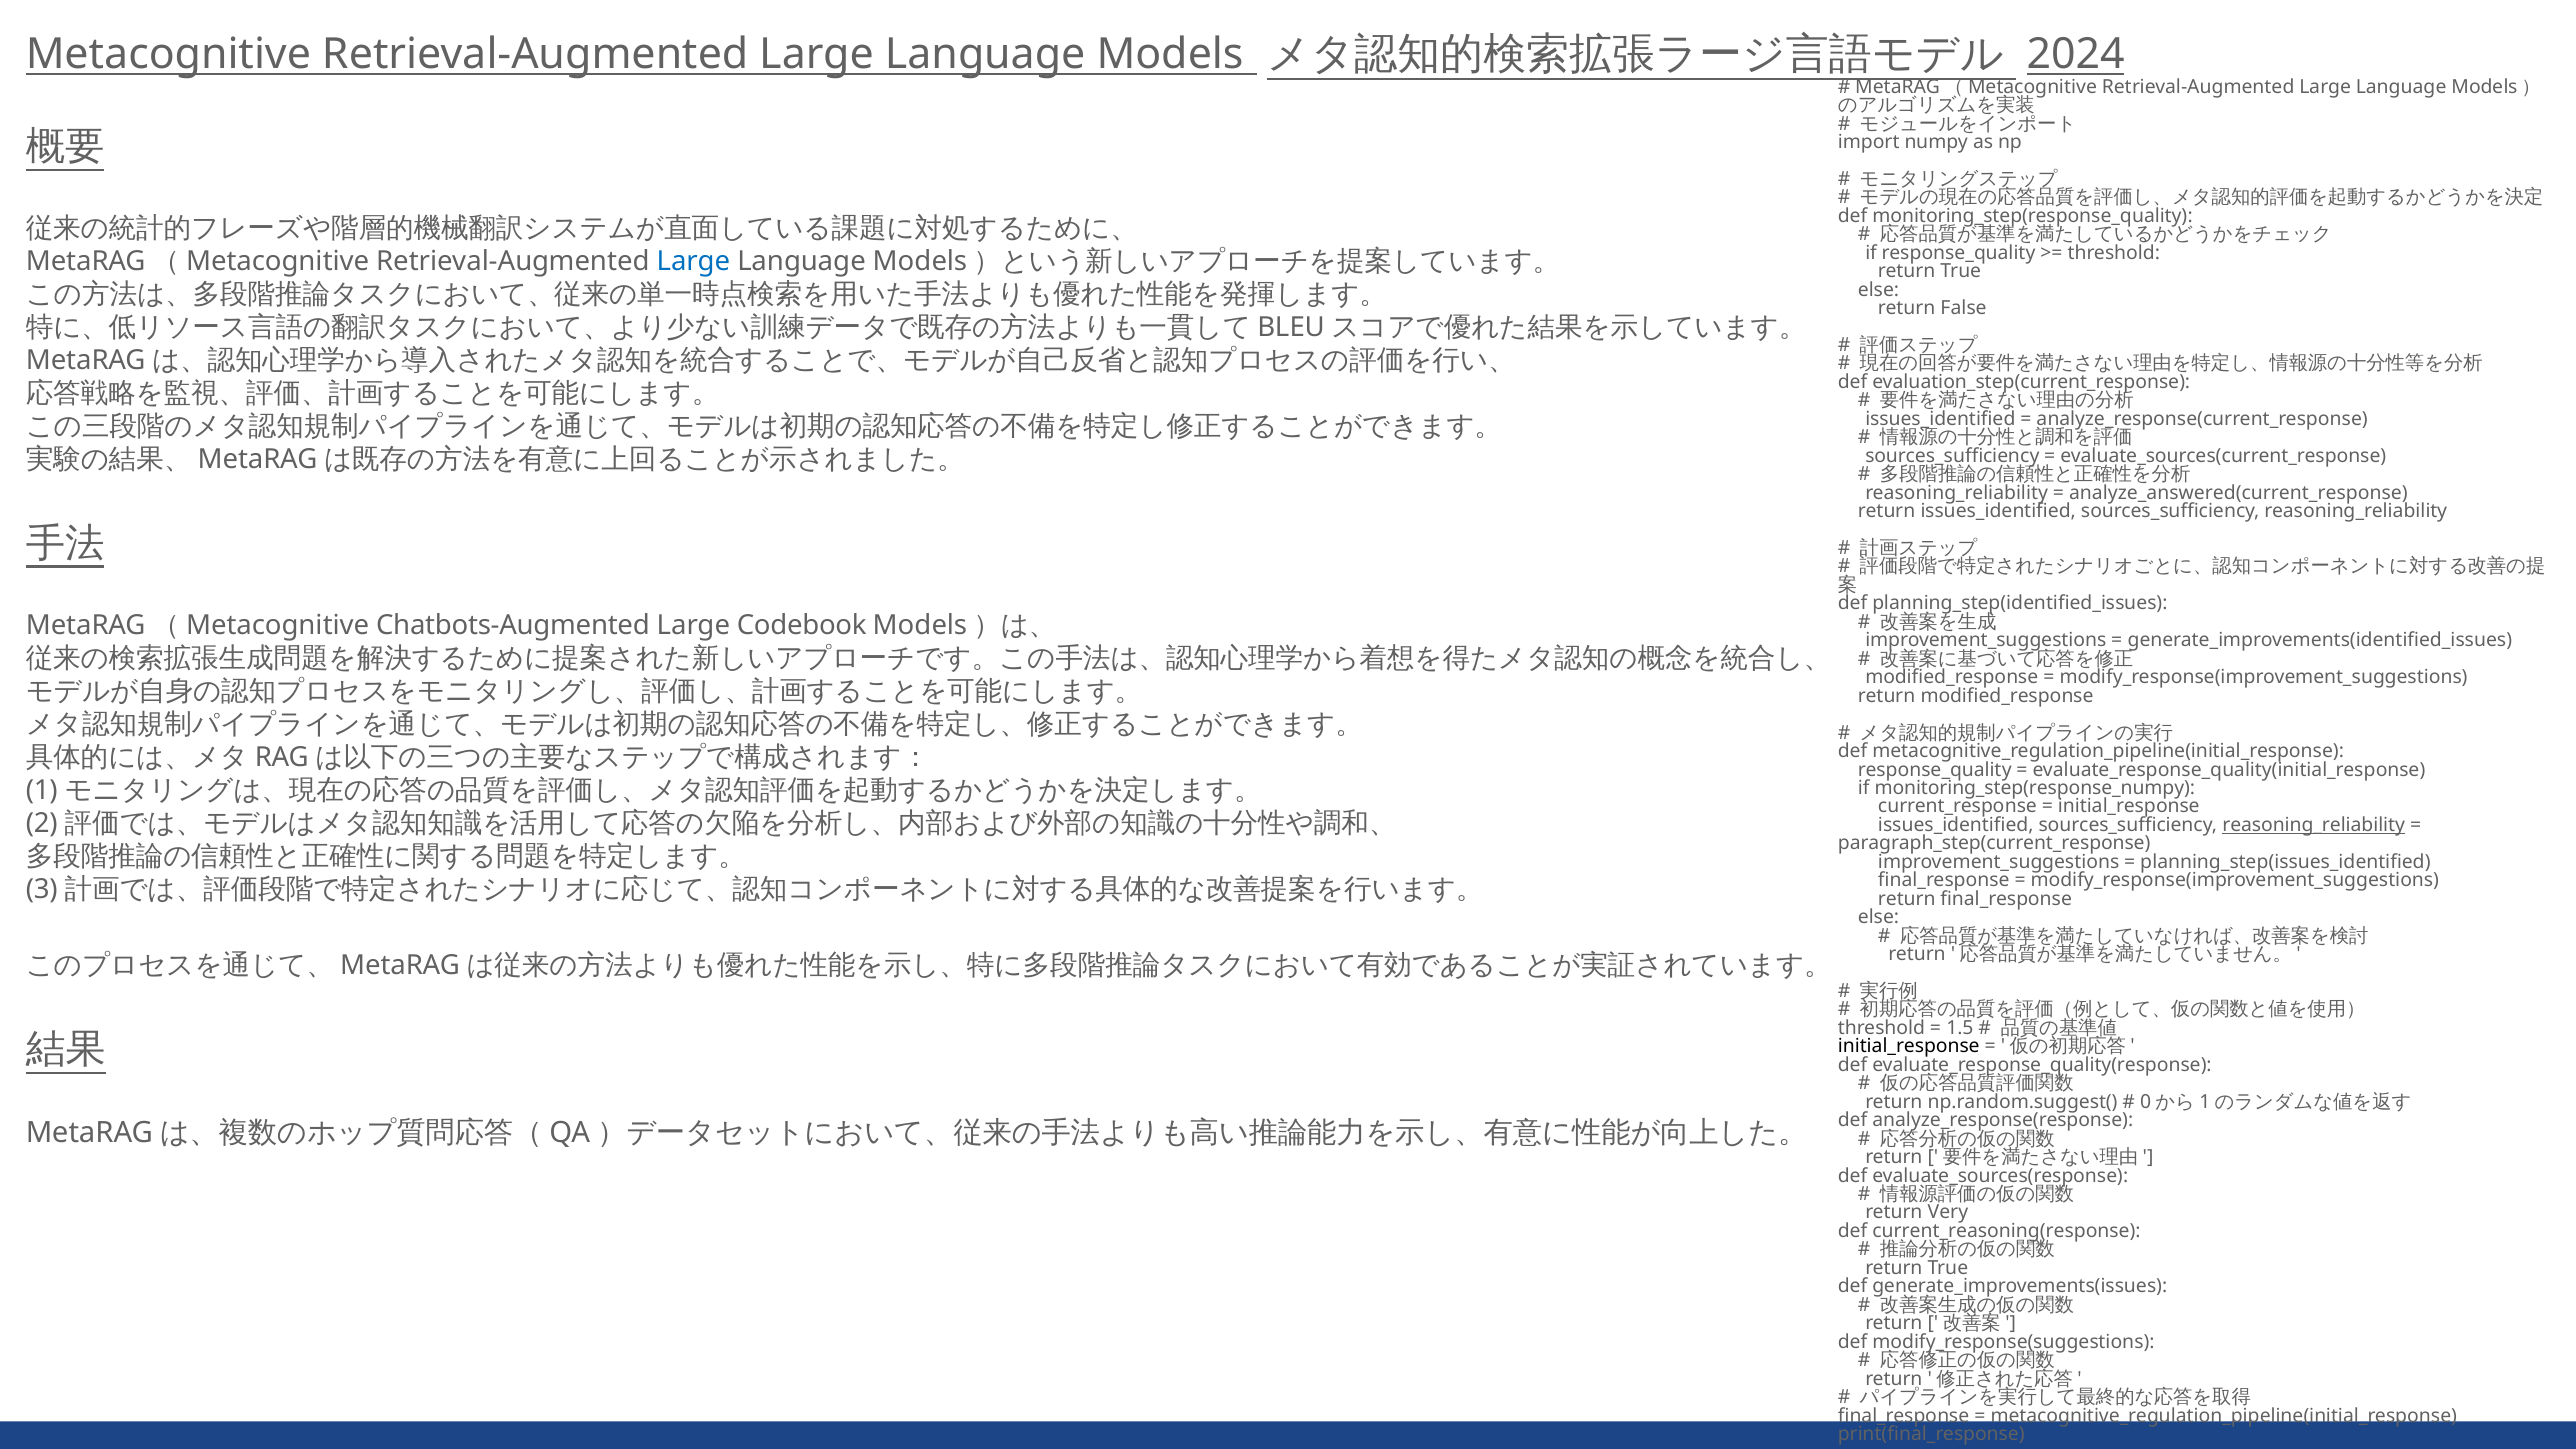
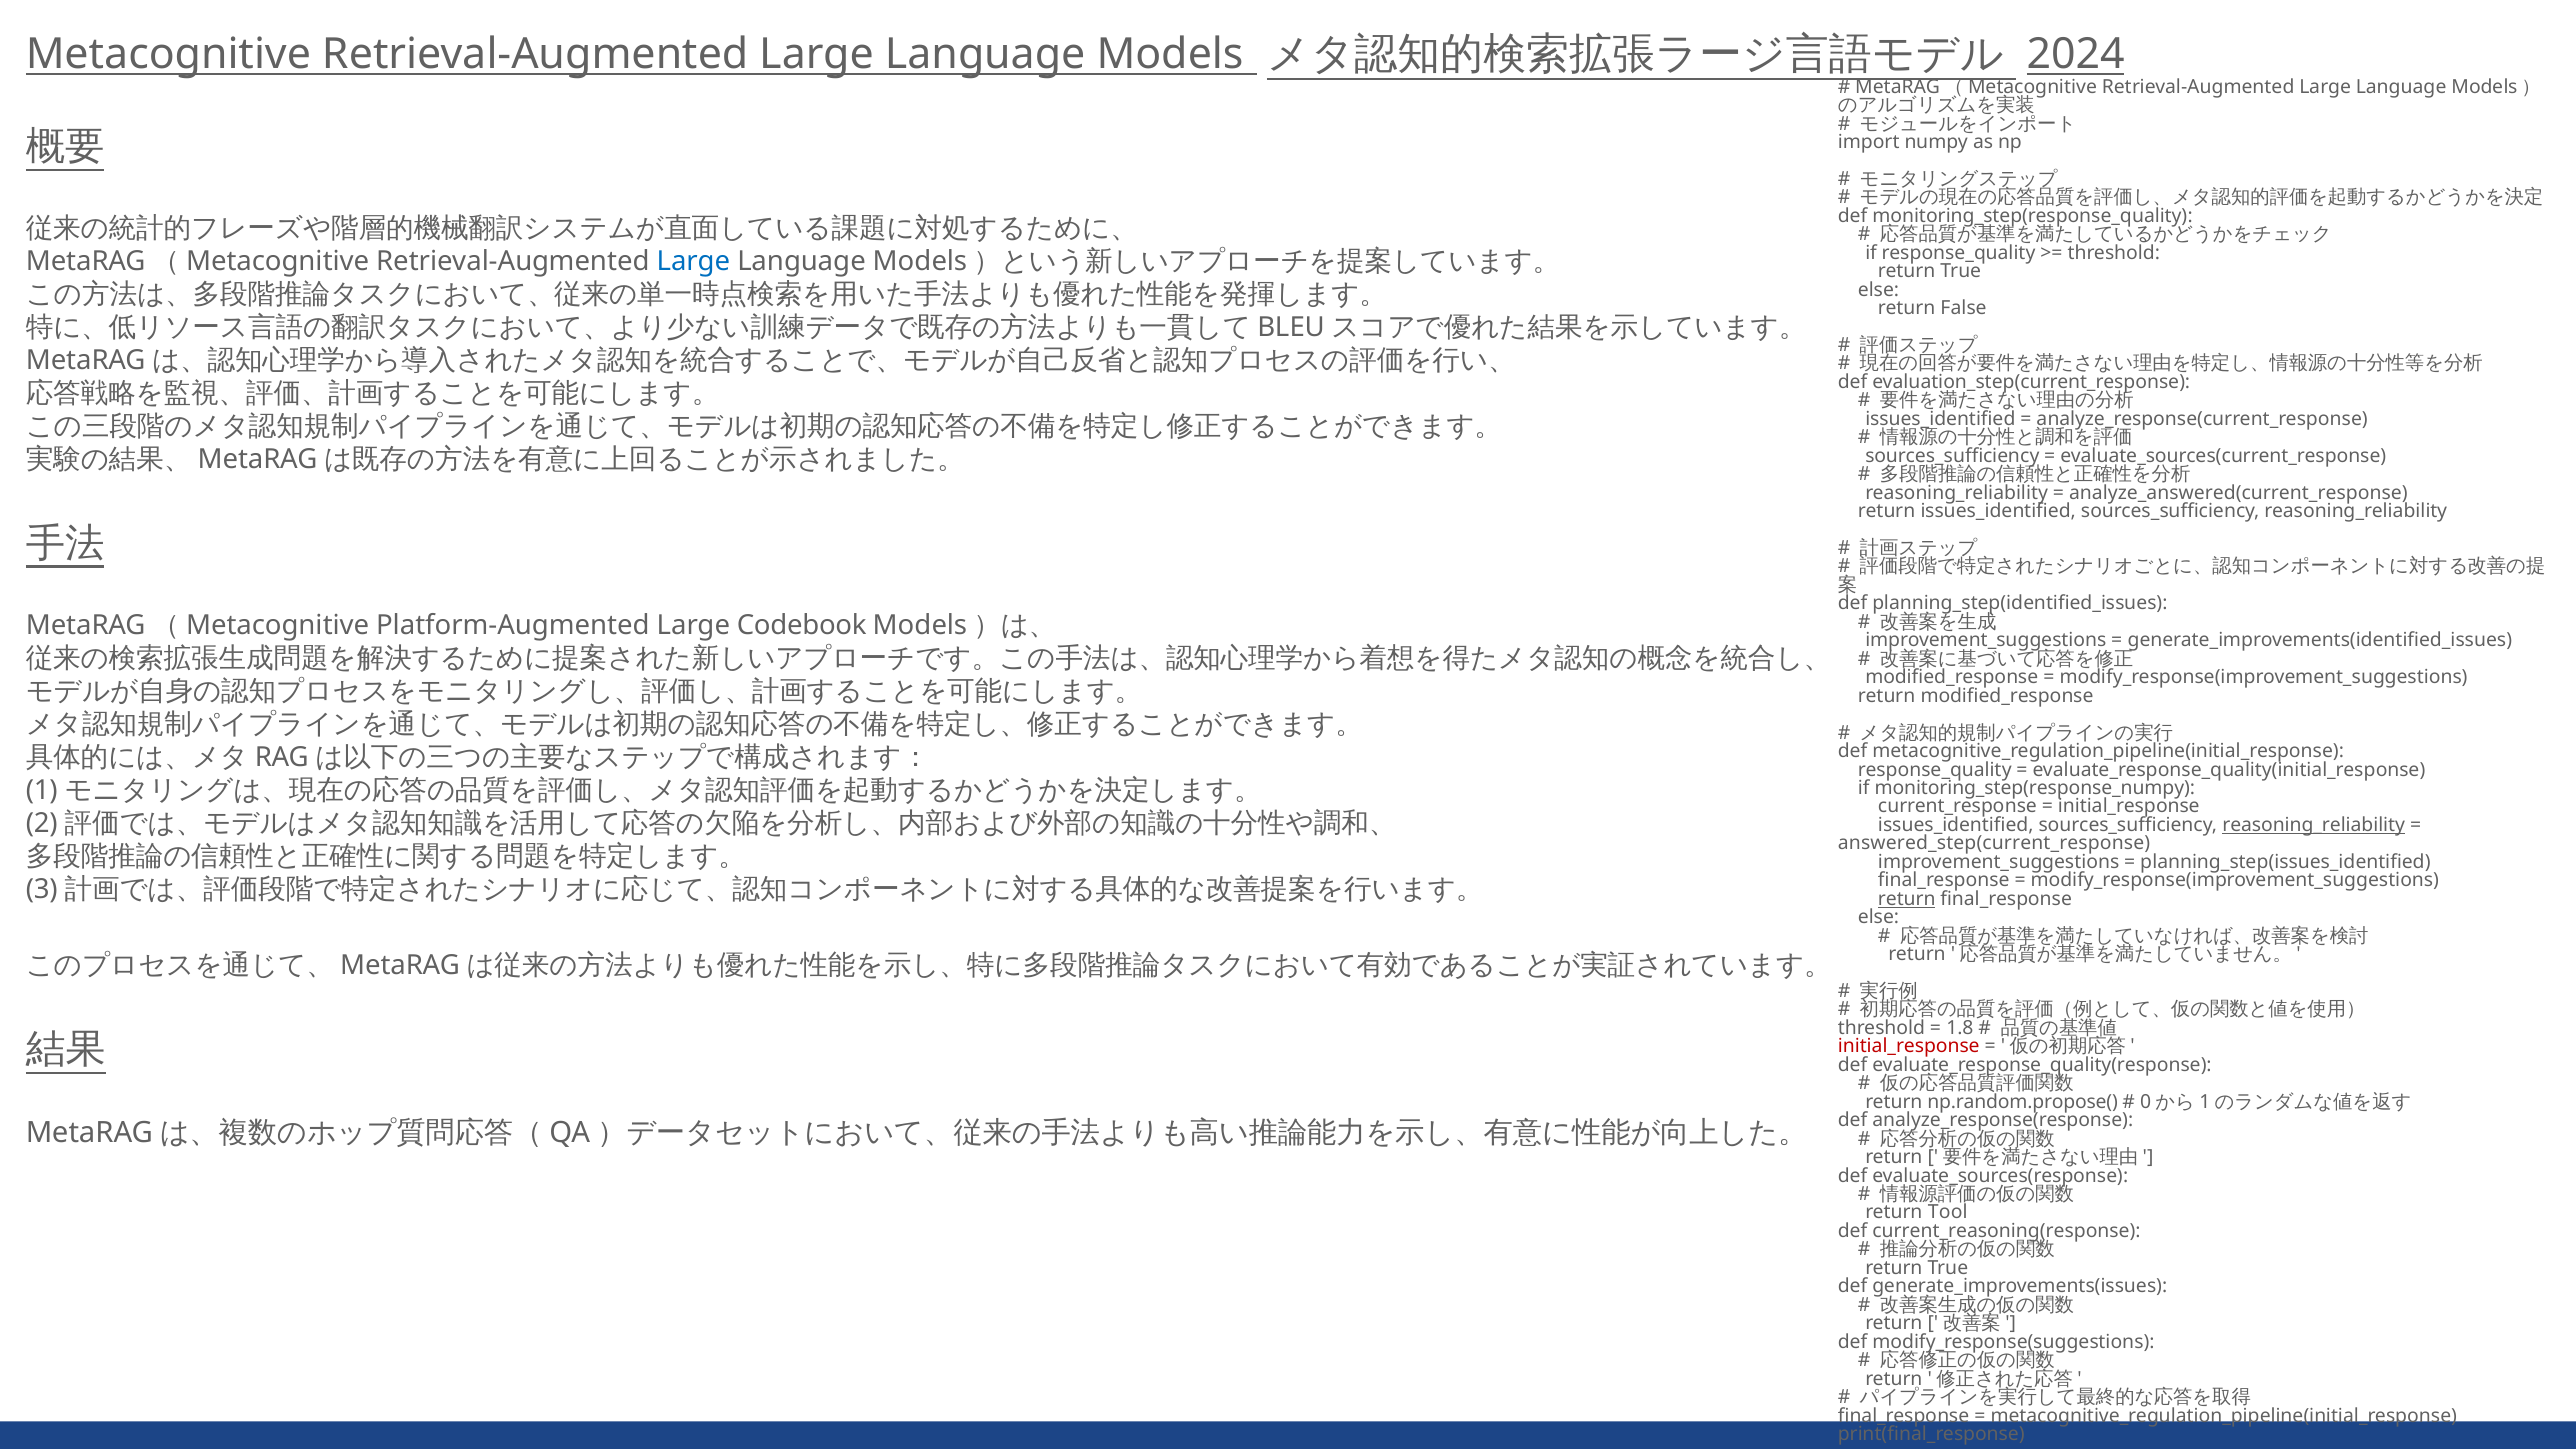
Chatbots-Augmented: Chatbots-Augmented -> Platform-Augmented
paragraph_step(current_response: paragraph_step(current_response -> answered_step(current_response
return at (1907, 899) underline: none -> present
1.5: 1.5 -> 1.8
initial_response at (1909, 1047) colour: black -> red
np.random.suggest(: np.random.suggest( -> np.random.propose(
Very: Very -> Tool
